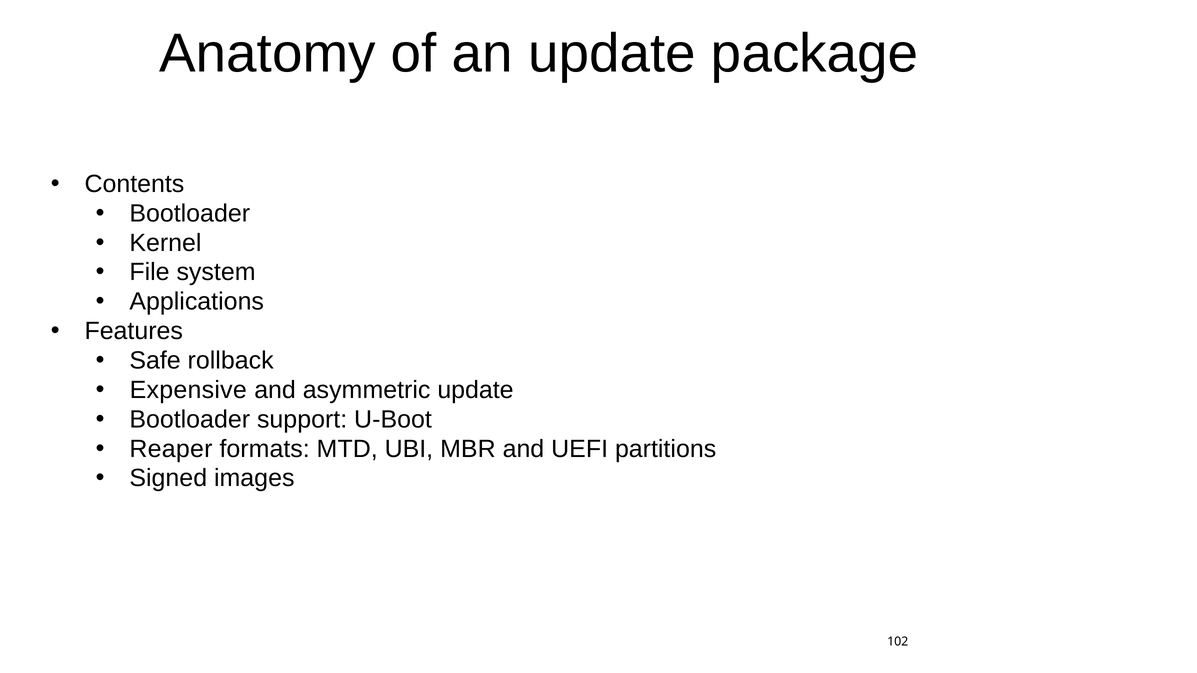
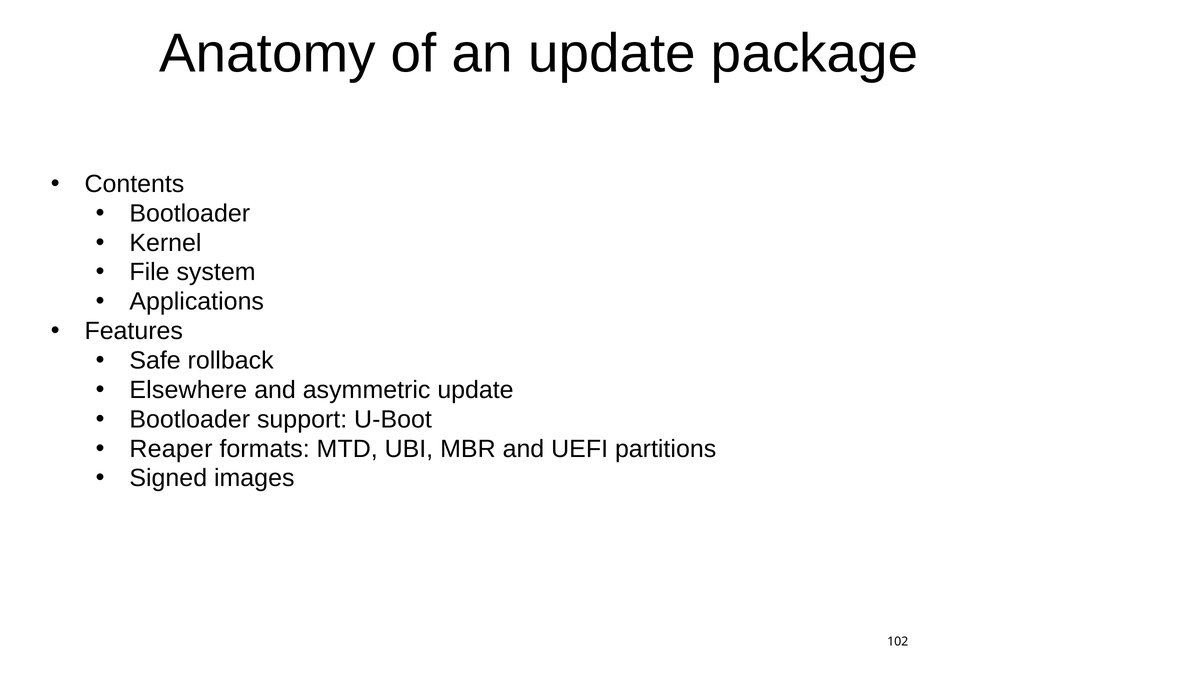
Expensive: Expensive -> Elsewhere
